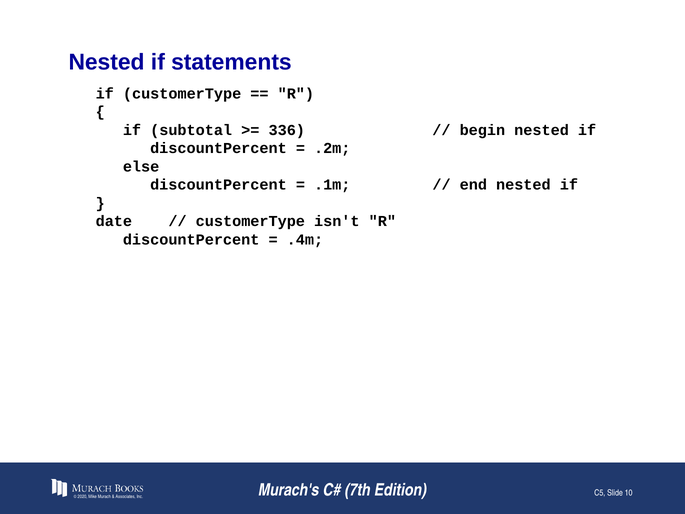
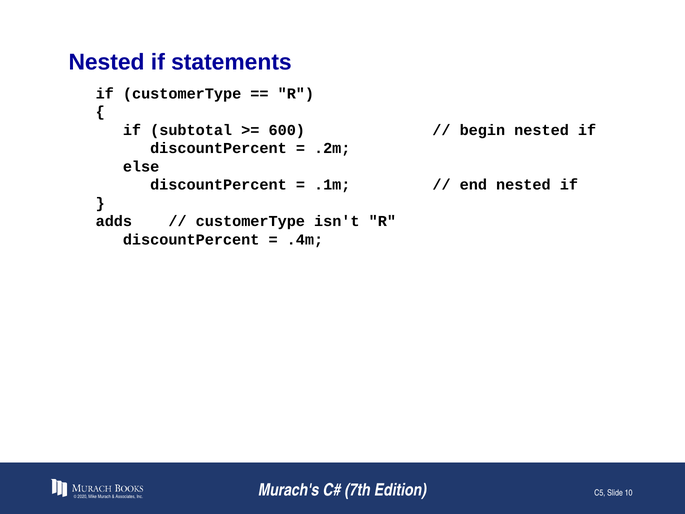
336: 336 -> 600
date: date -> adds
